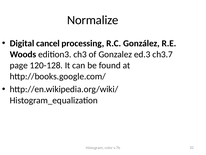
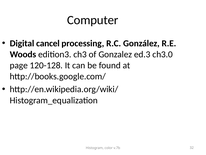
Normalize: Normalize -> Computer
ch3.7: ch3.7 -> ch3.0
